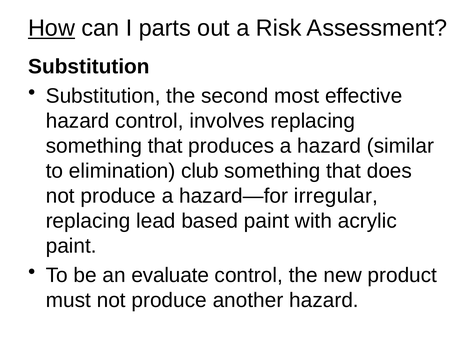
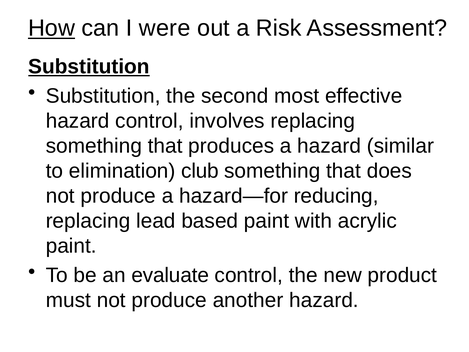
parts: parts -> were
Substitution at (89, 67) underline: none -> present
irregular: irregular -> reducing
